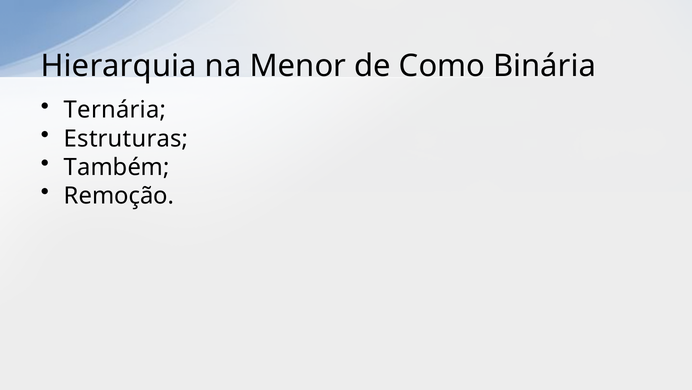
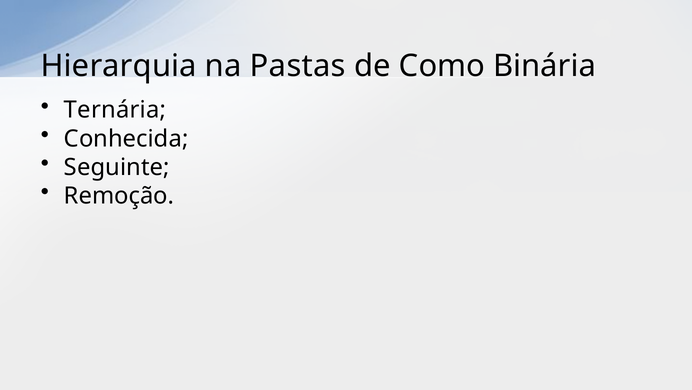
Menor: Menor -> Pastas
Estruturas: Estruturas -> Conhecida
Também: Também -> Seguinte
